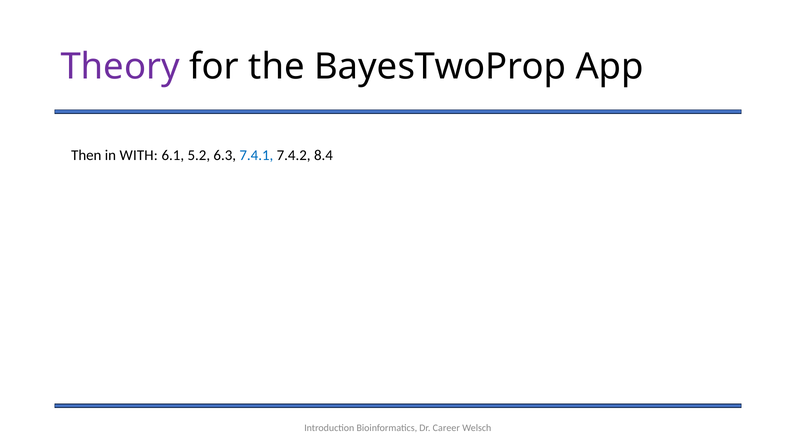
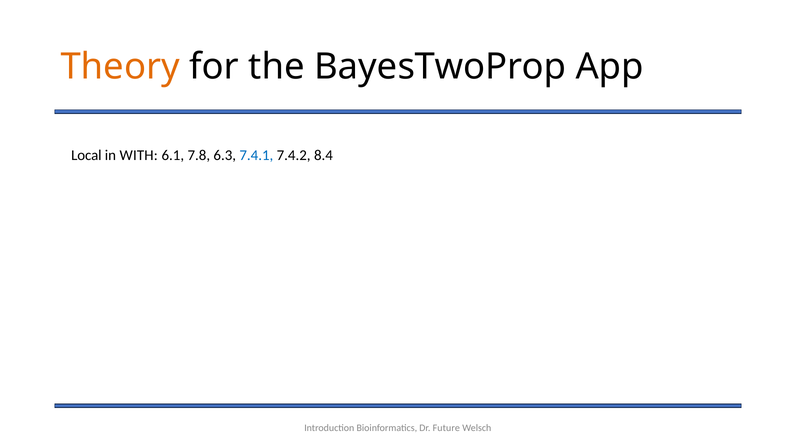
Theory colour: purple -> orange
Then: Then -> Local
5.2: 5.2 -> 7.8
Career: Career -> Future
